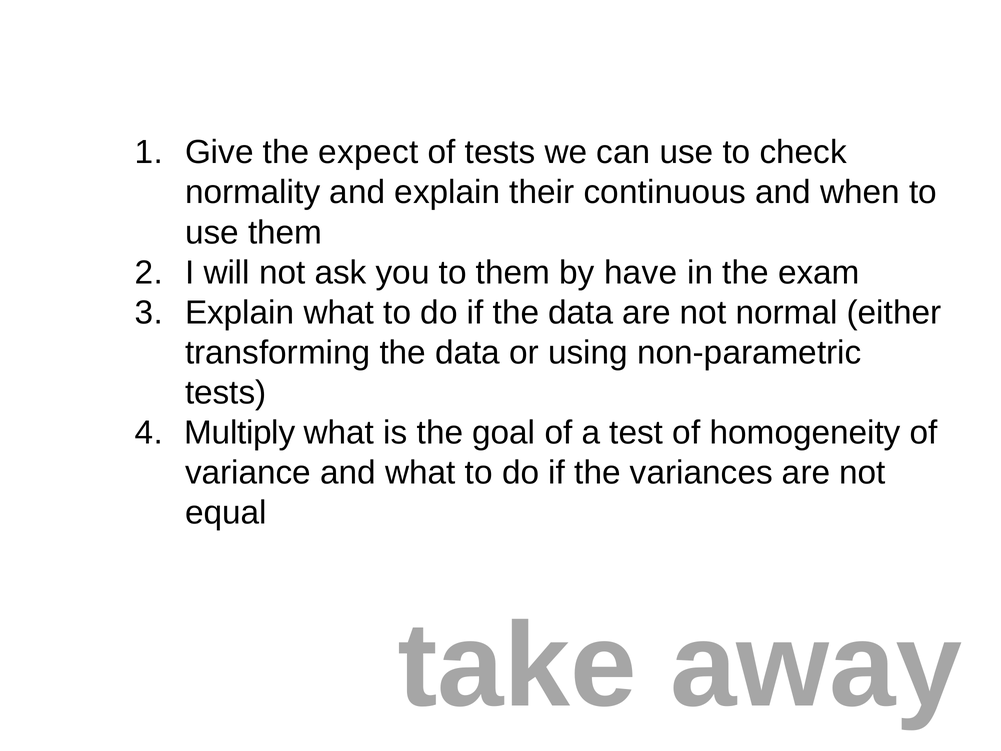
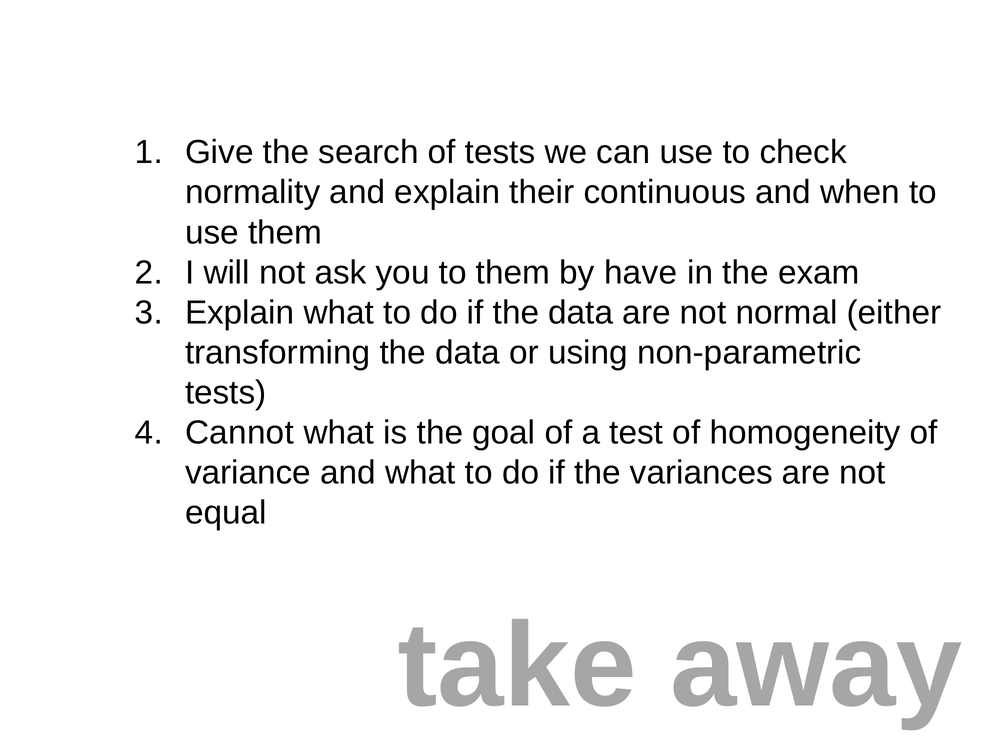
expect: expect -> search
Multiply: Multiply -> Cannot
